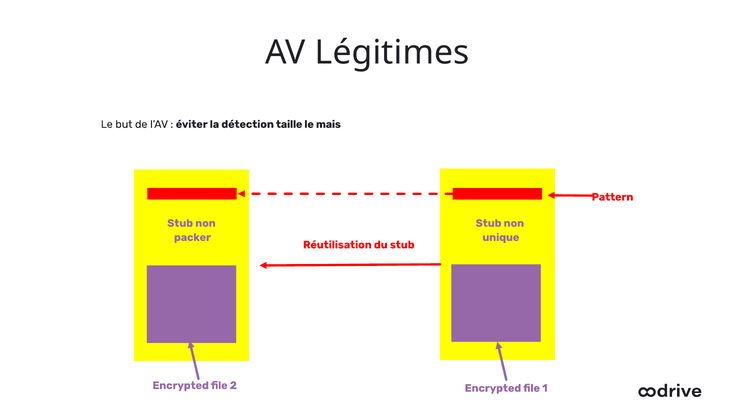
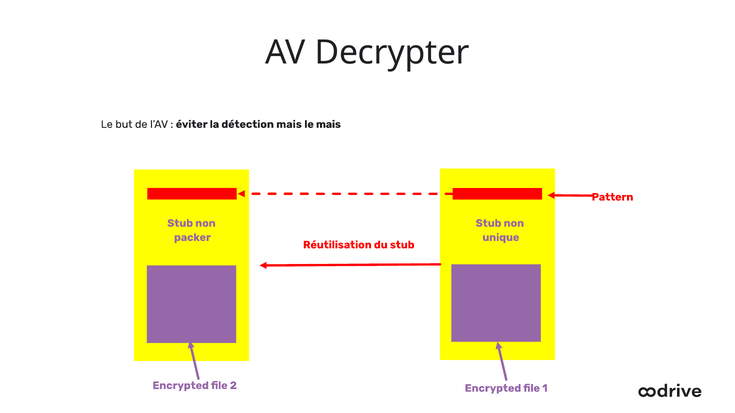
Légitimes: Légitimes -> Decrypter
détection taille: taille -> mais
